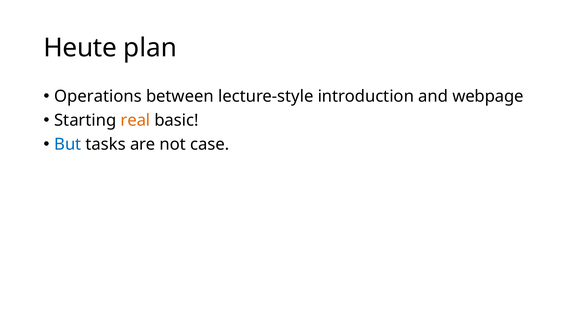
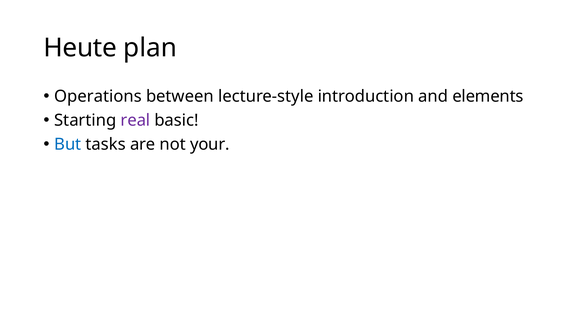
webpage: webpage -> elements
real colour: orange -> purple
case: case -> your
